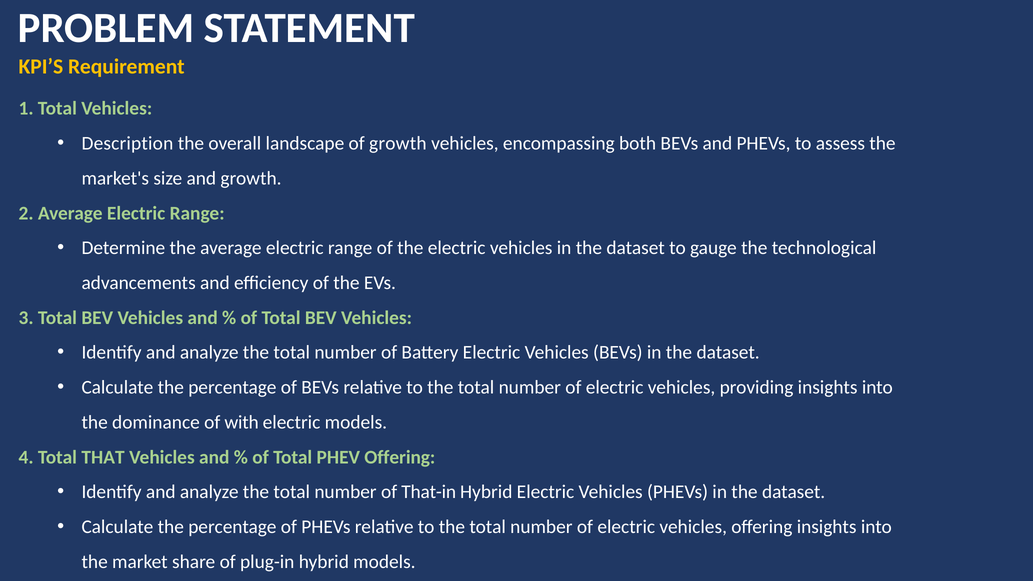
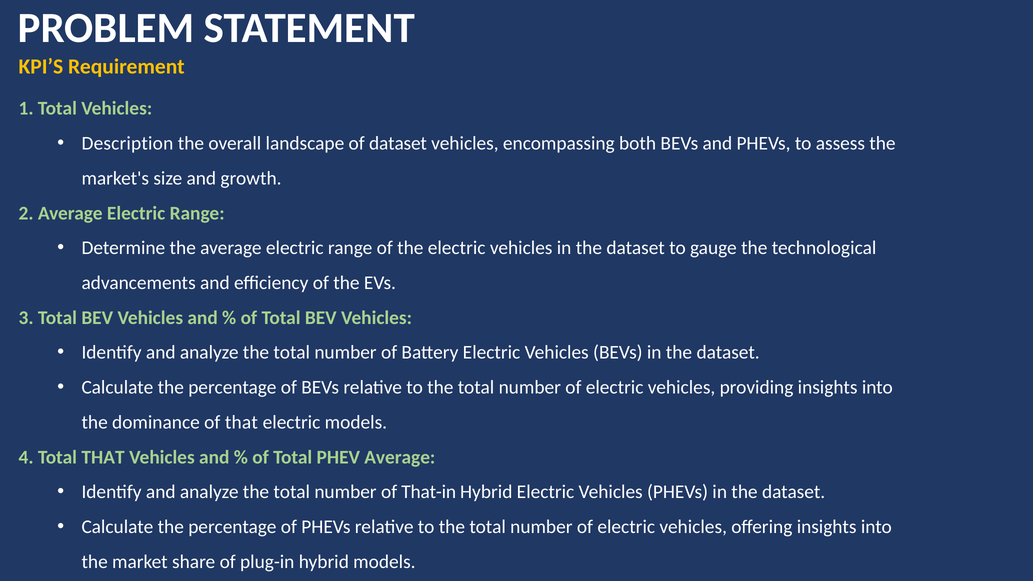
of growth: growth -> dataset
of with: with -> that
PHEV Offering: Offering -> Average
